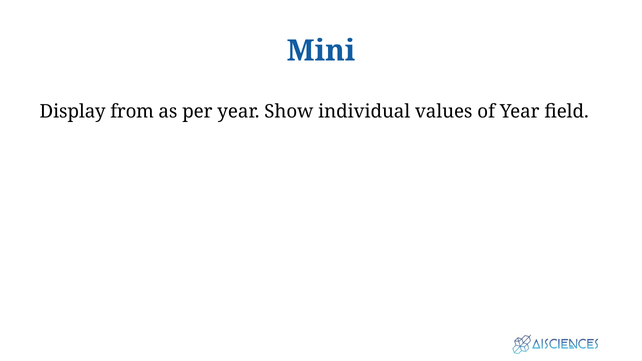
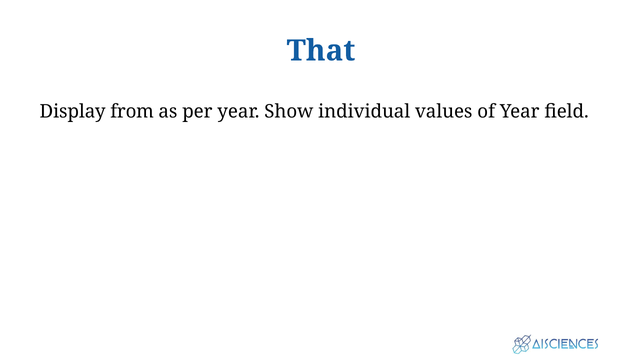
Mini: Mini -> That
